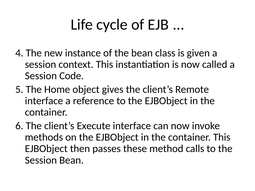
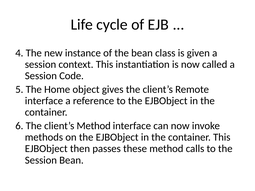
client’s Execute: Execute -> Method
